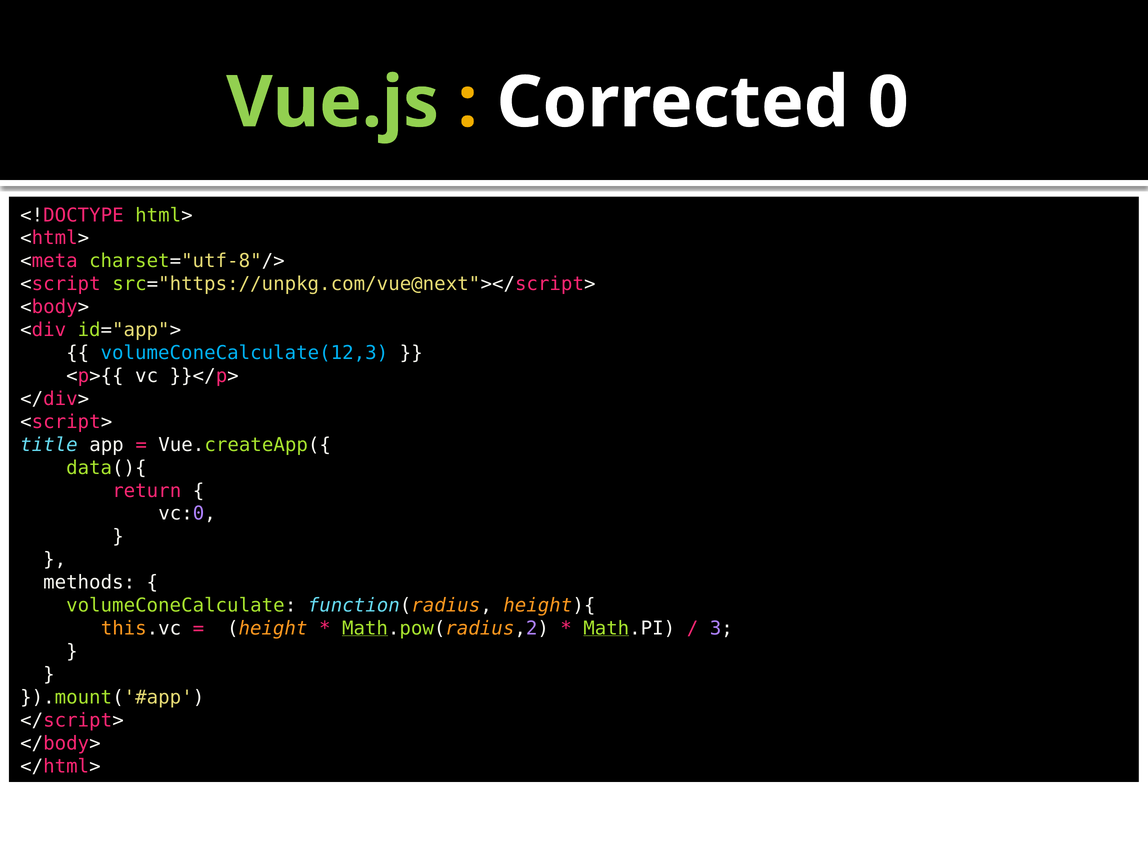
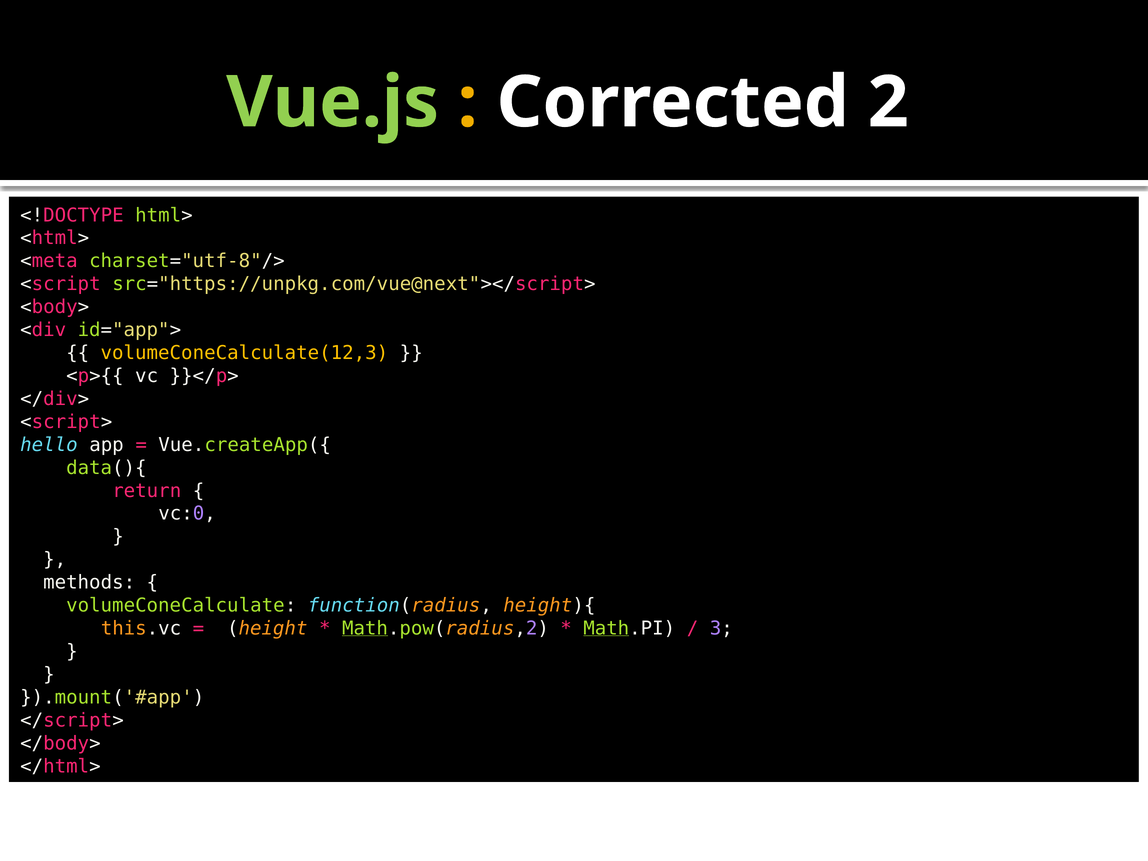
0: 0 -> 2
volumeConeCalculate(12,3 colour: light blue -> yellow
title: title -> hello
